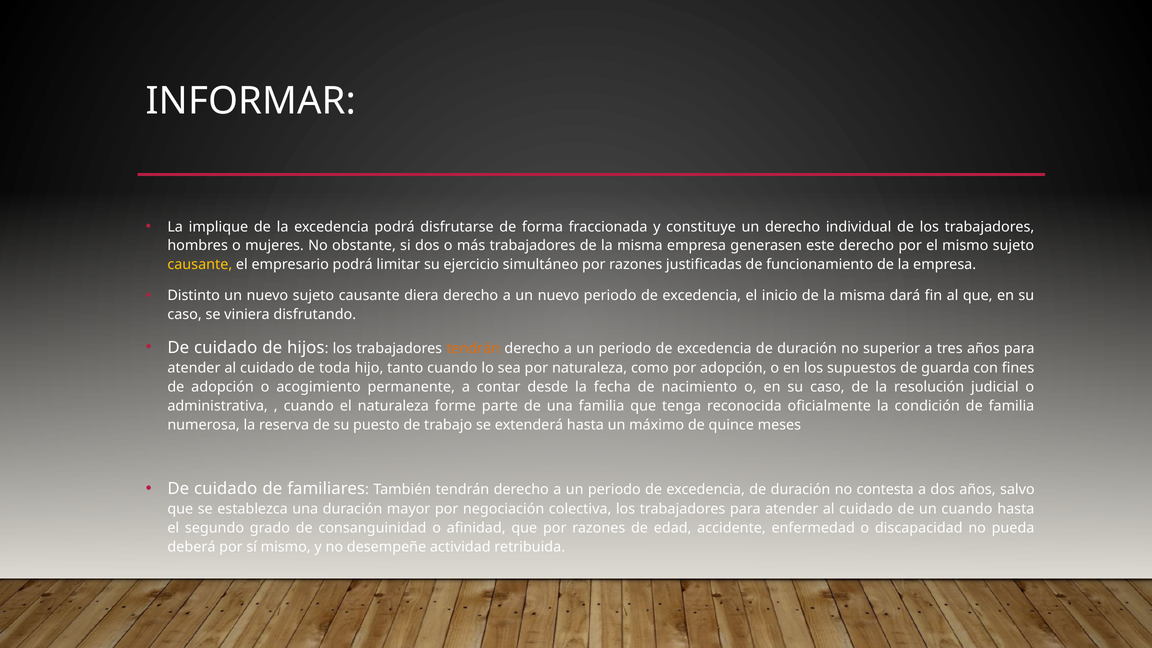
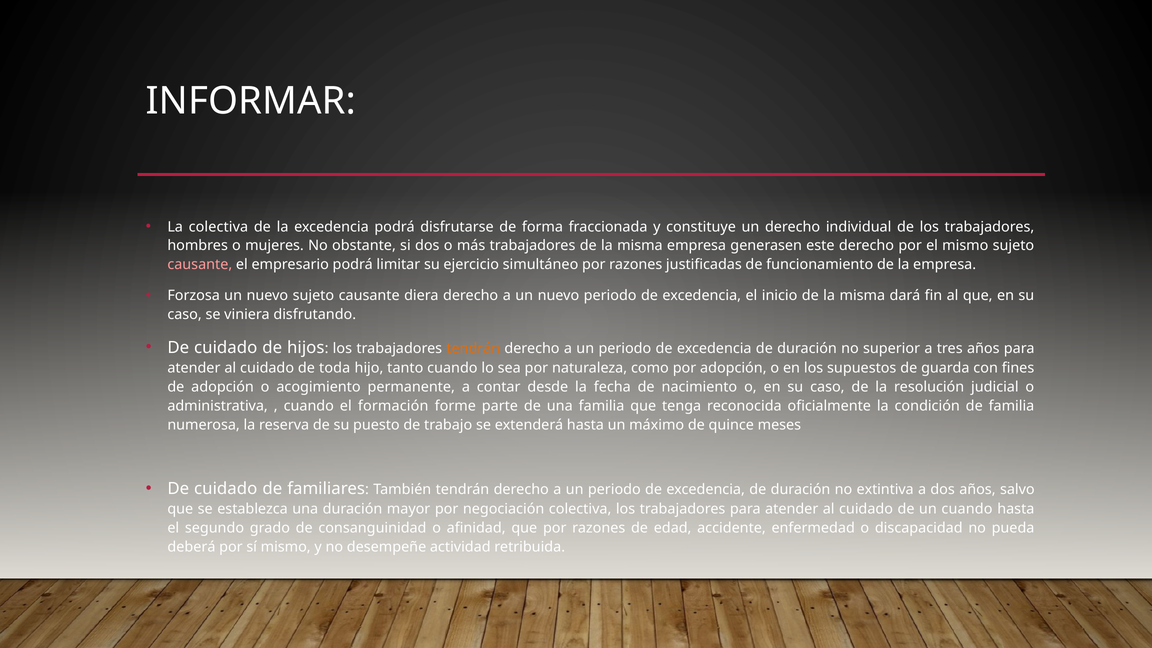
La implique: implique -> colectiva
causante at (200, 265) colour: yellow -> pink
Distinto: Distinto -> Forzosa
el naturaleza: naturaleza -> formación
contesta: contesta -> extintiva
